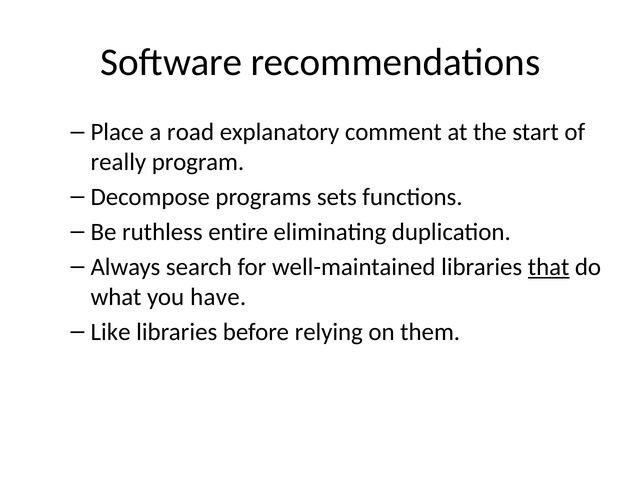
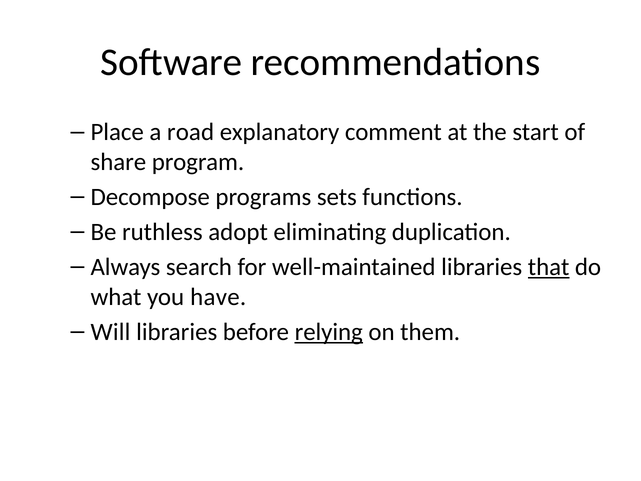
really: really -> share
entire: entire -> adopt
Like: Like -> Will
relying underline: none -> present
